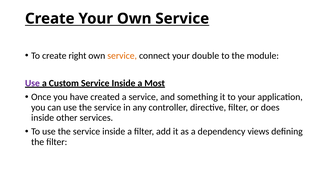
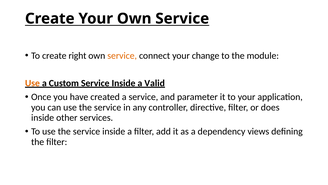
double: double -> change
Use at (32, 83) colour: purple -> orange
Most: Most -> Valid
something: something -> parameter
